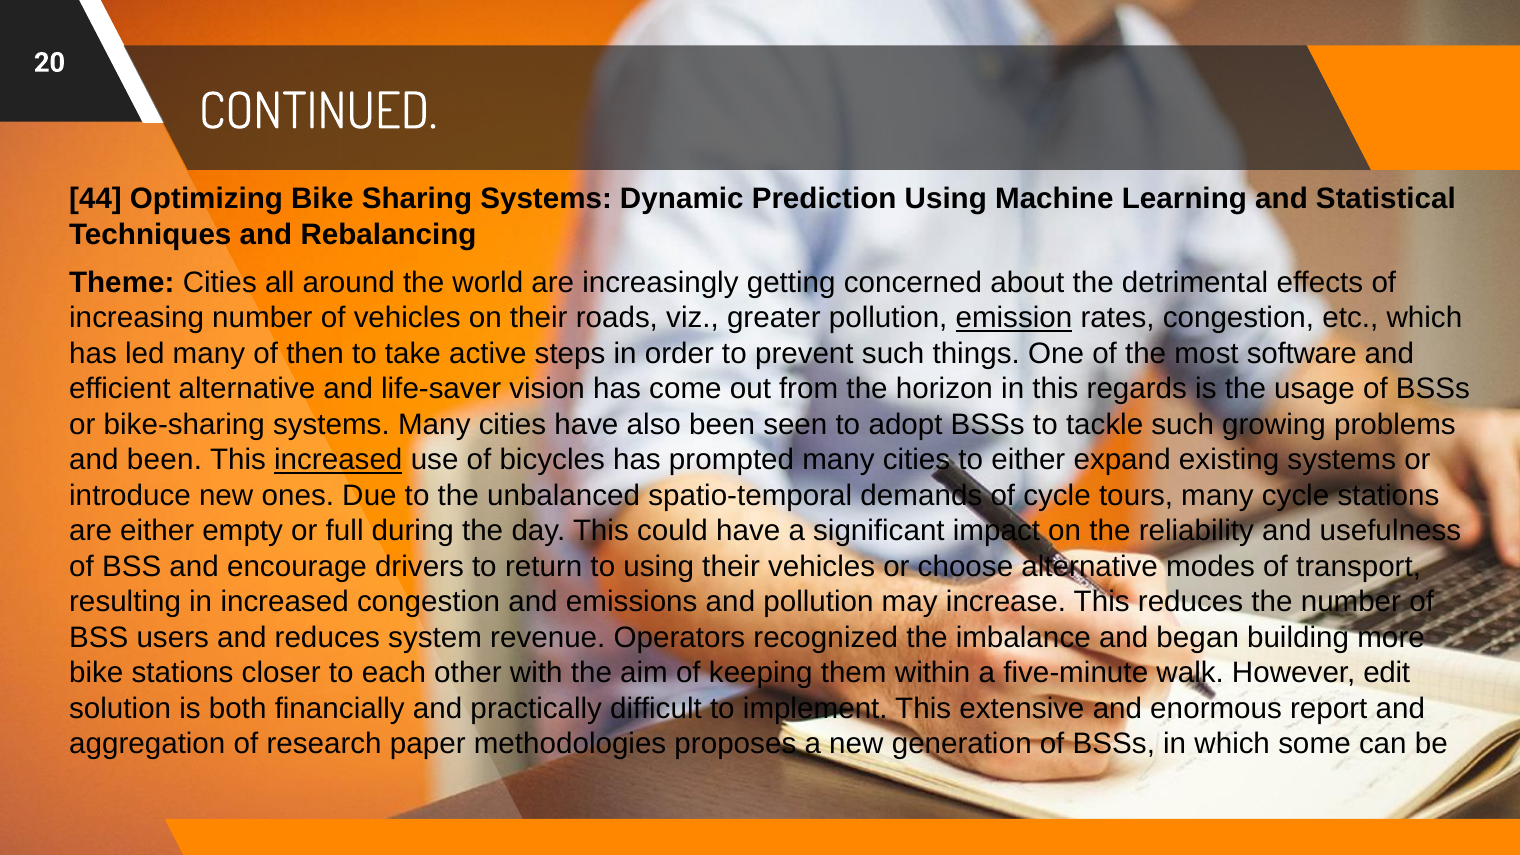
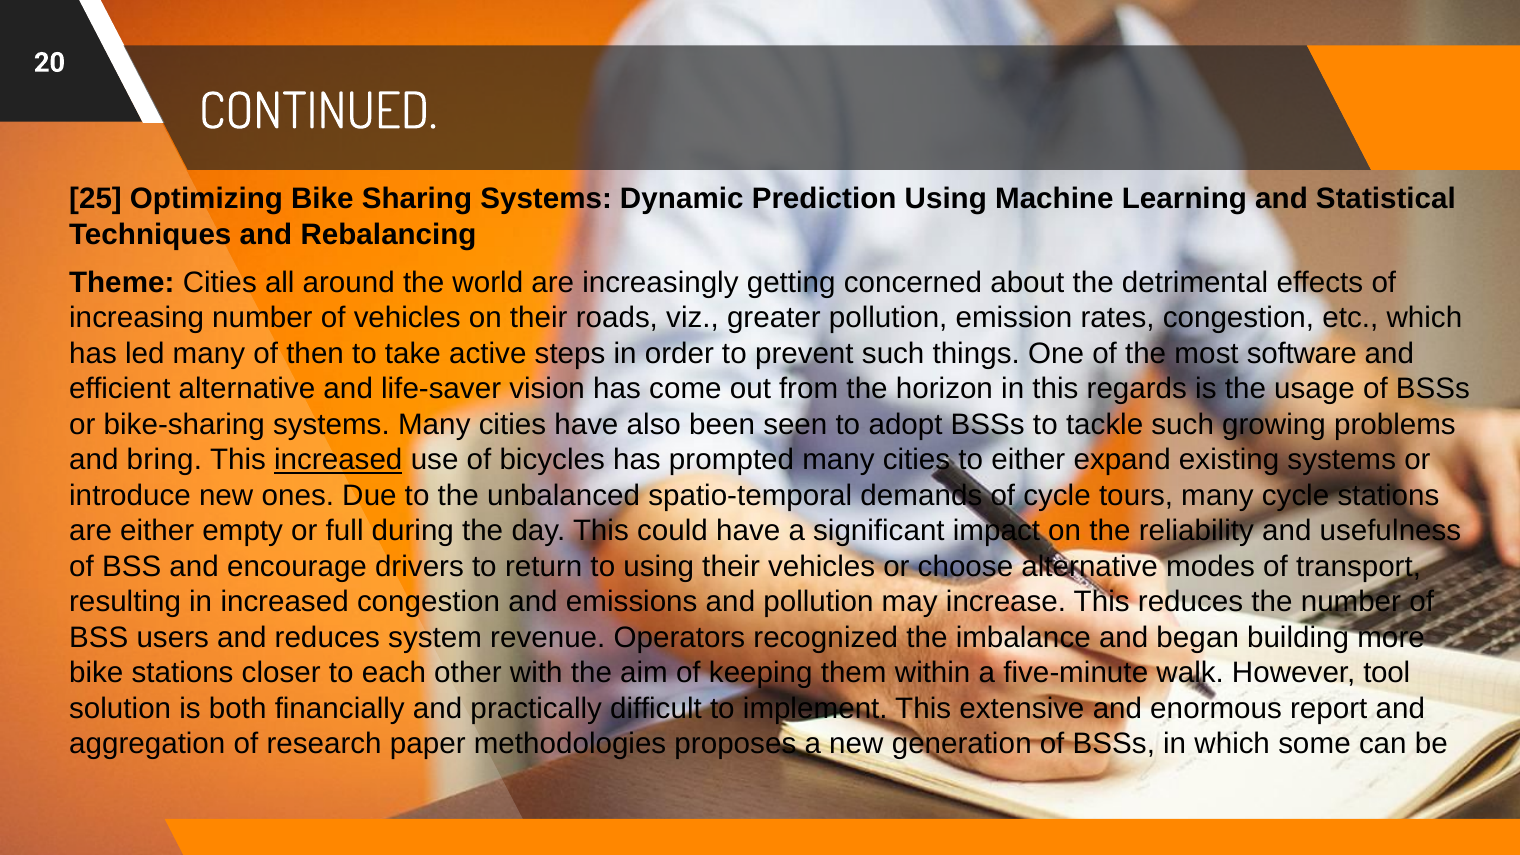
44: 44 -> 25
emission underline: present -> none
and been: been -> bring
edit: edit -> tool
